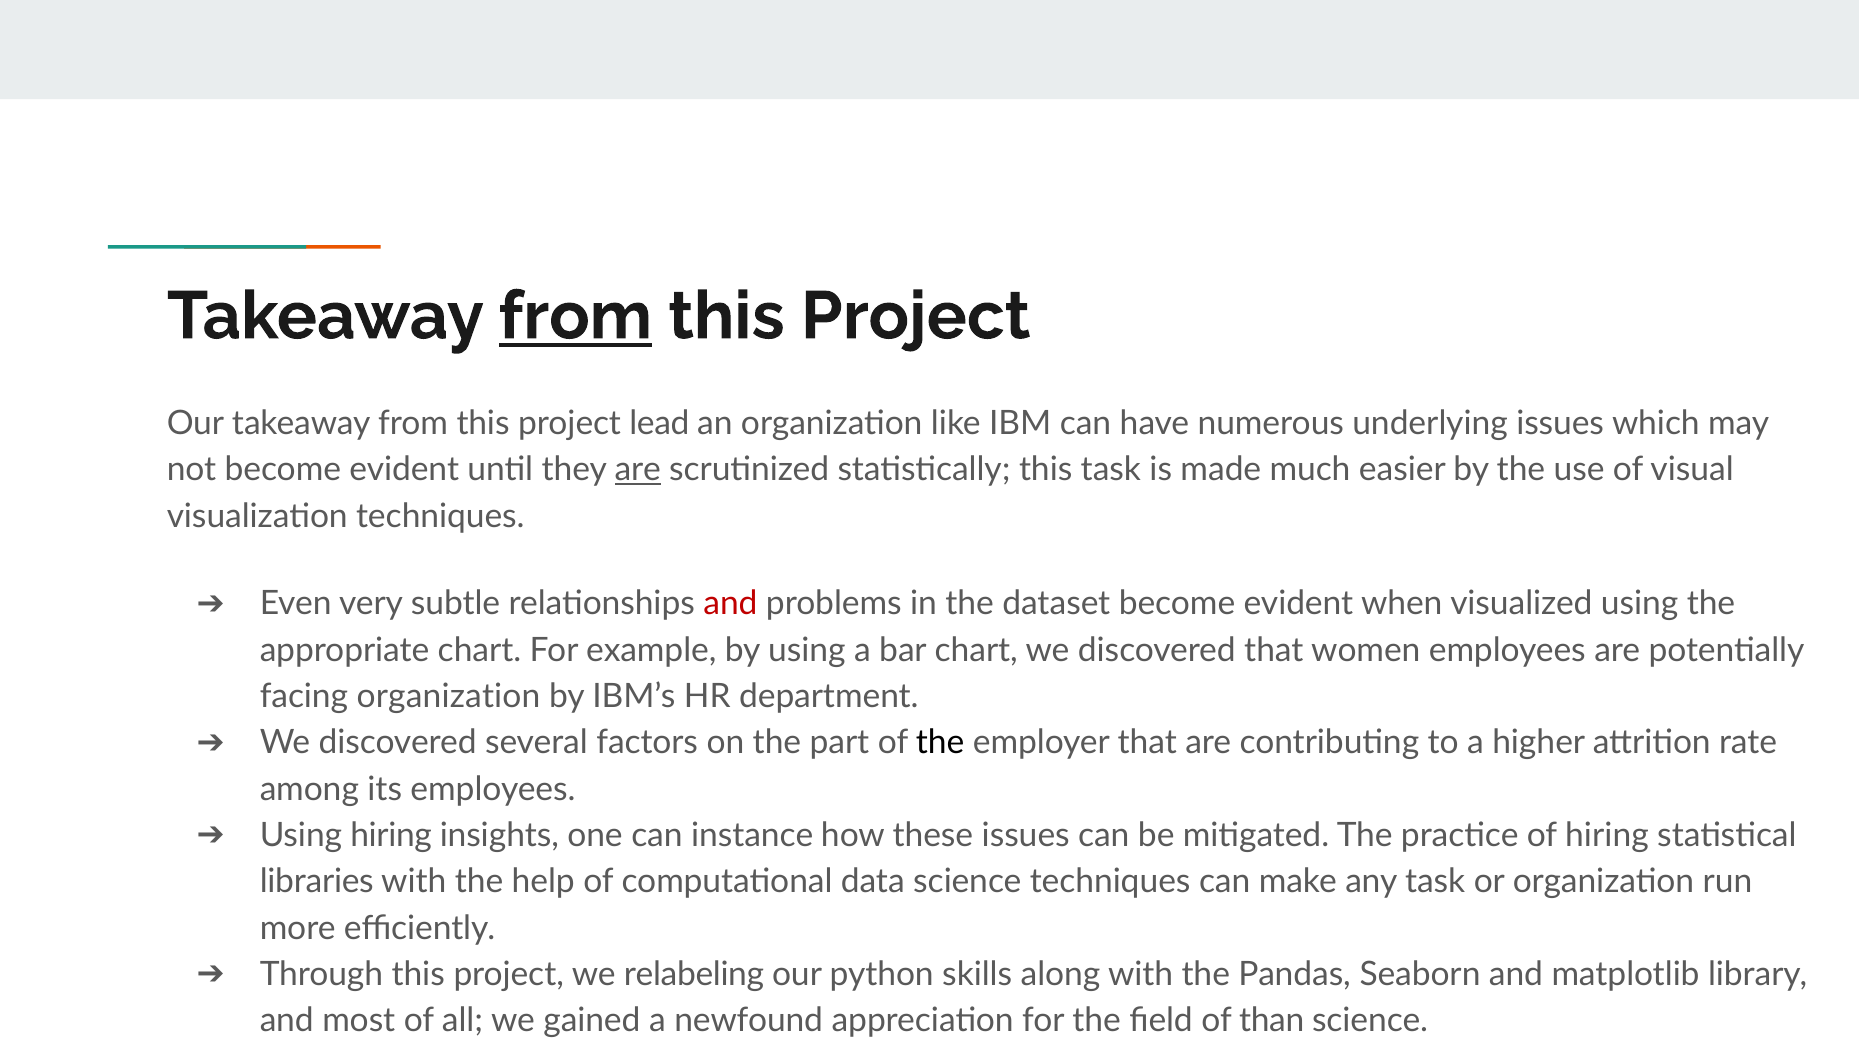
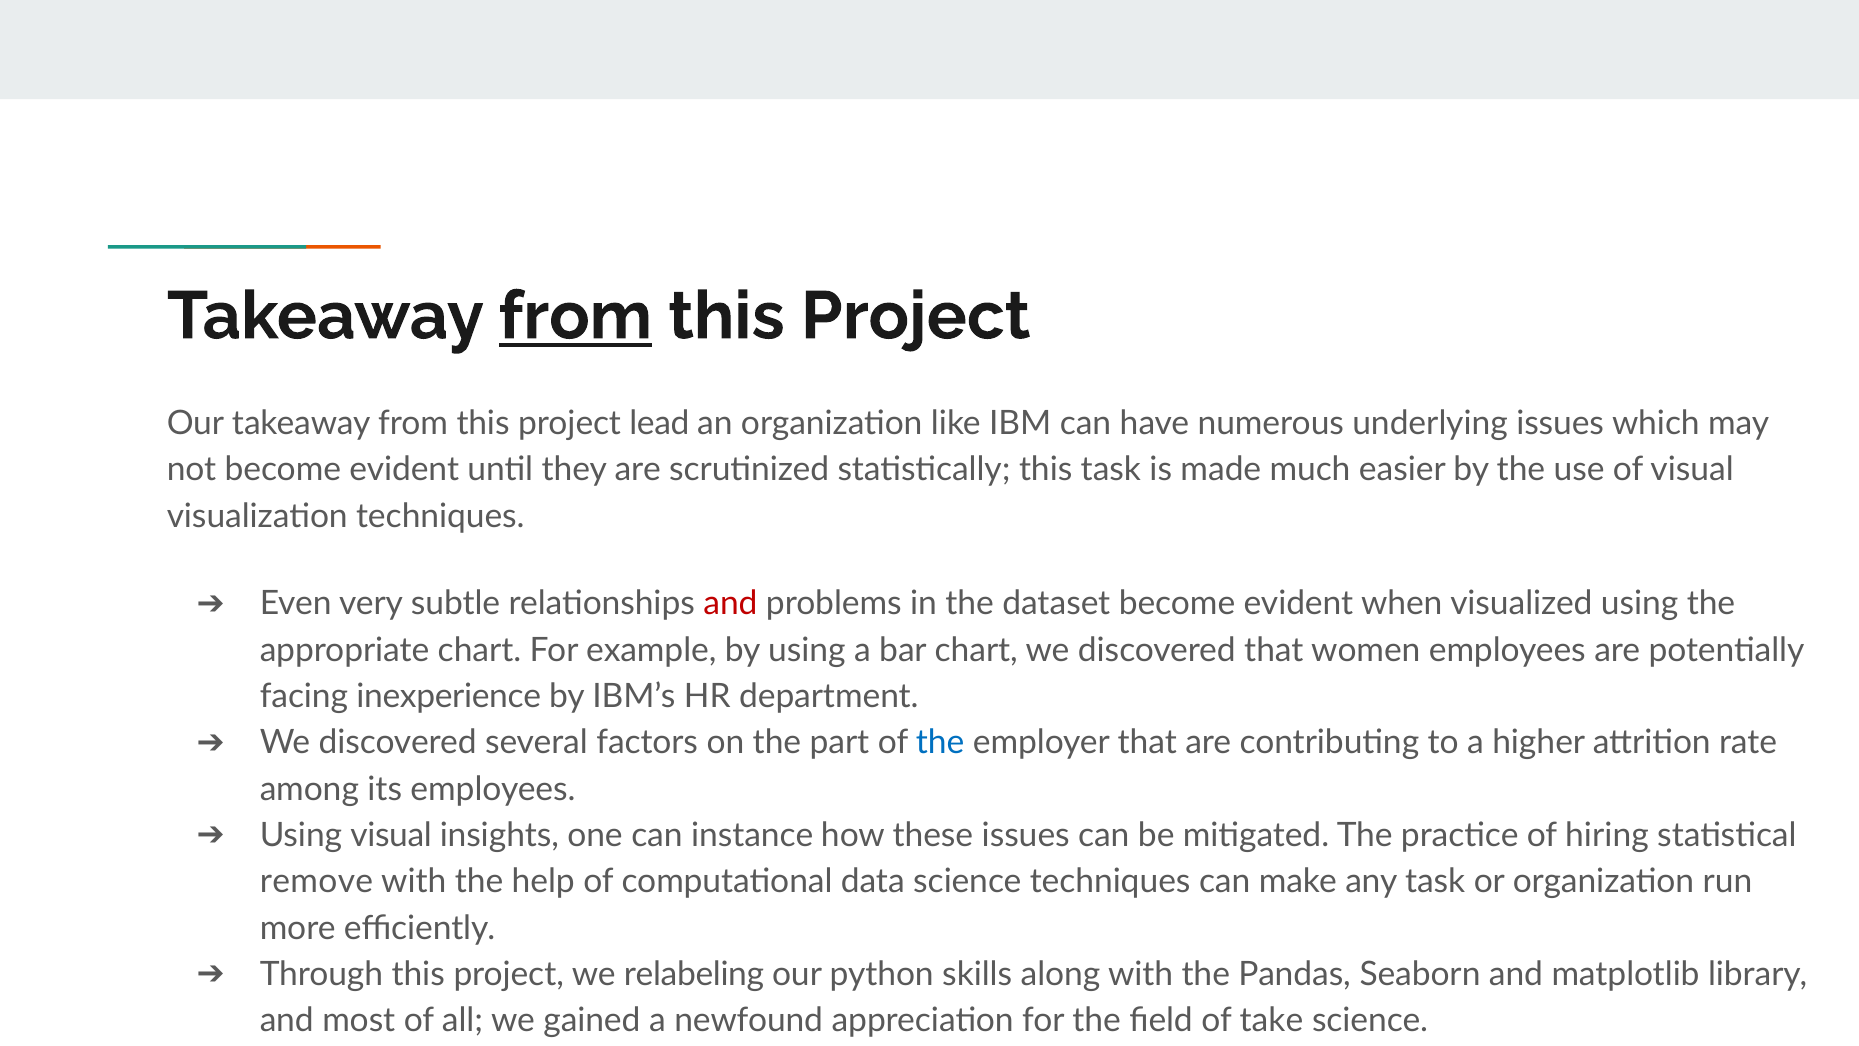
are at (638, 470) underline: present -> none
facing organization: organization -> inexperience
the at (940, 743) colour: black -> blue
Using hiring: hiring -> visual
libraries: libraries -> remove
than: than -> take
